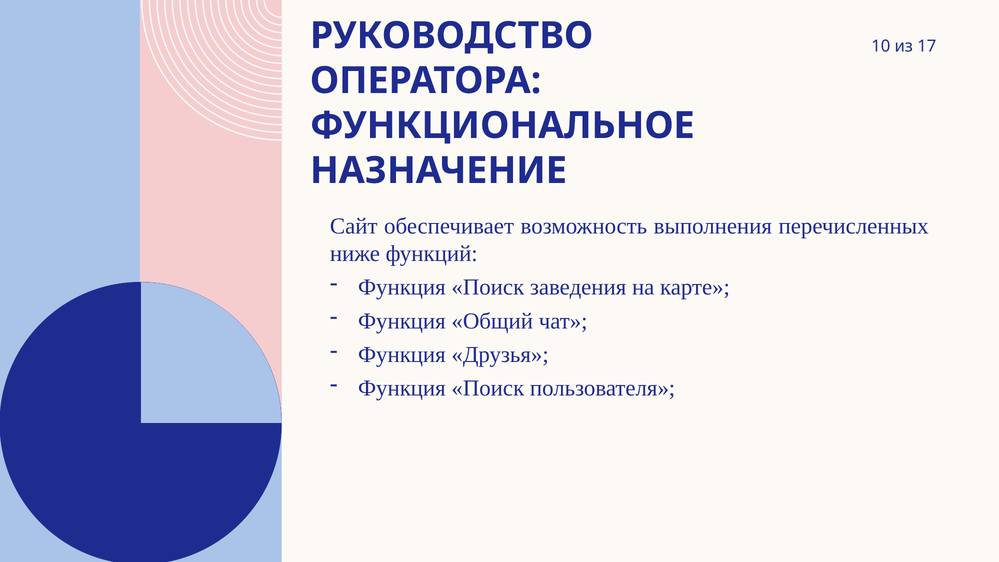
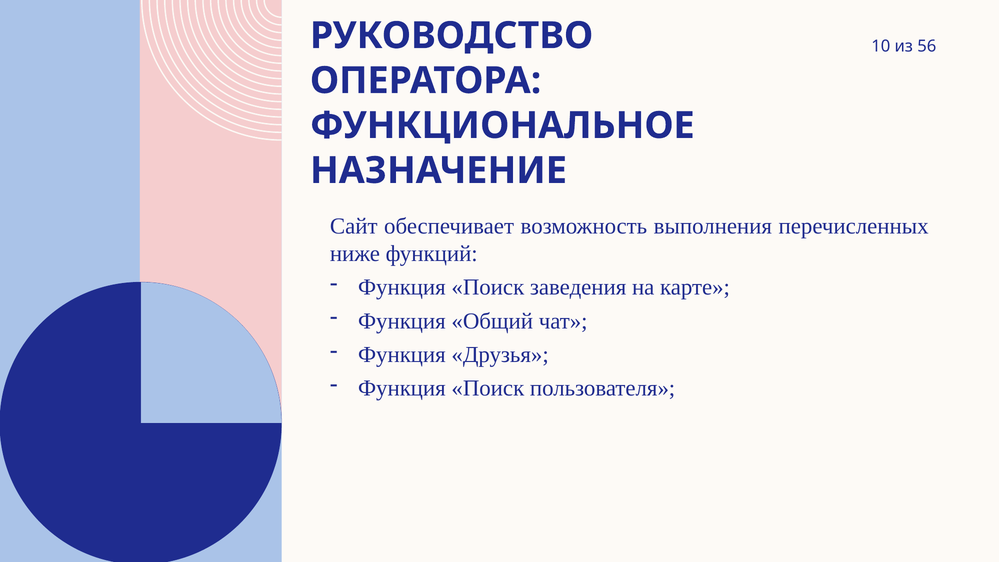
17: 17 -> 56
